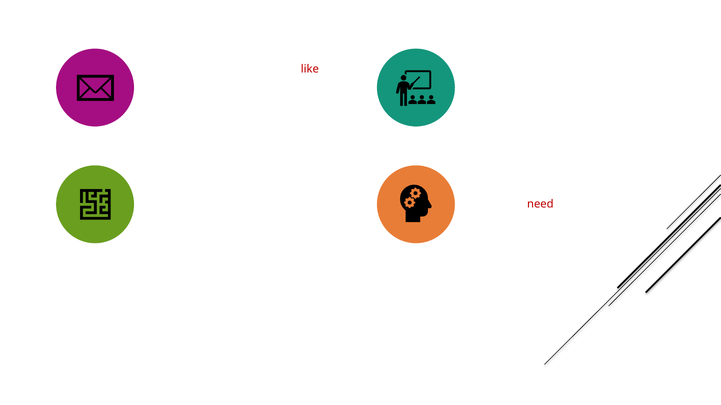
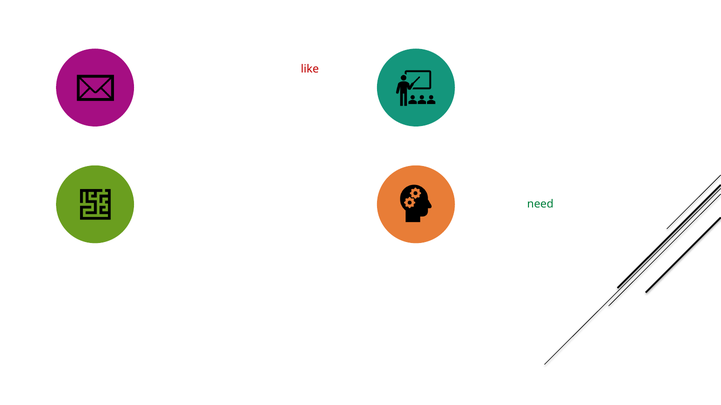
need at (540, 204) colour: red -> green
